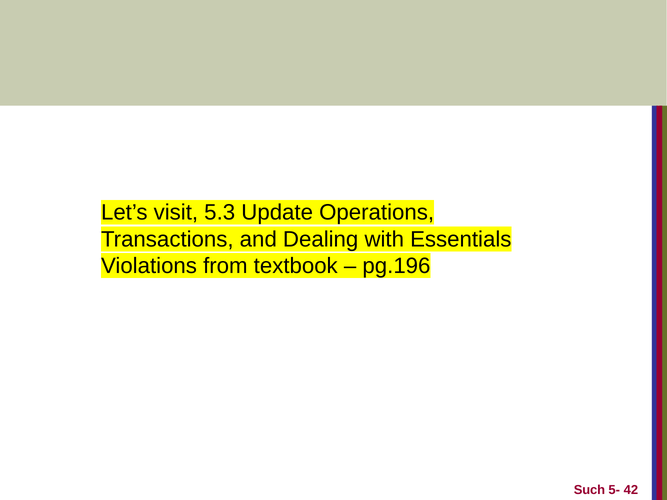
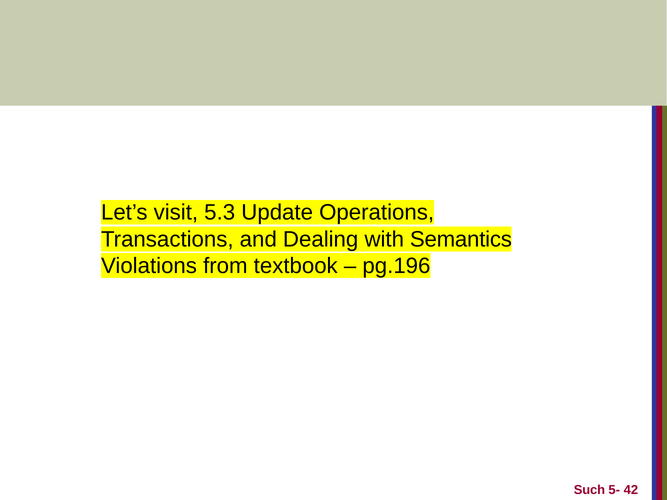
Essentials: Essentials -> Semantics
